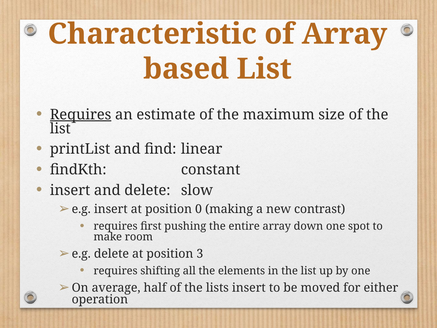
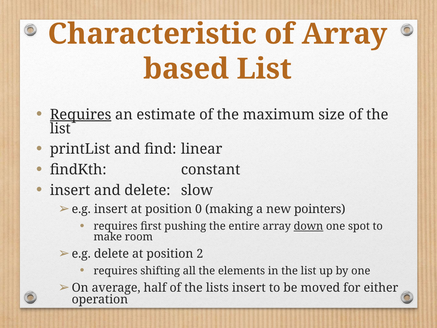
contrast: contrast -> pointers
down underline: none -> present
3: 3 -> 2
